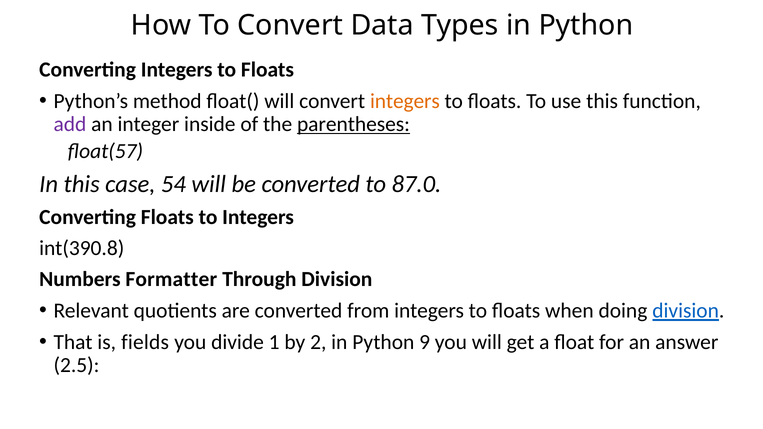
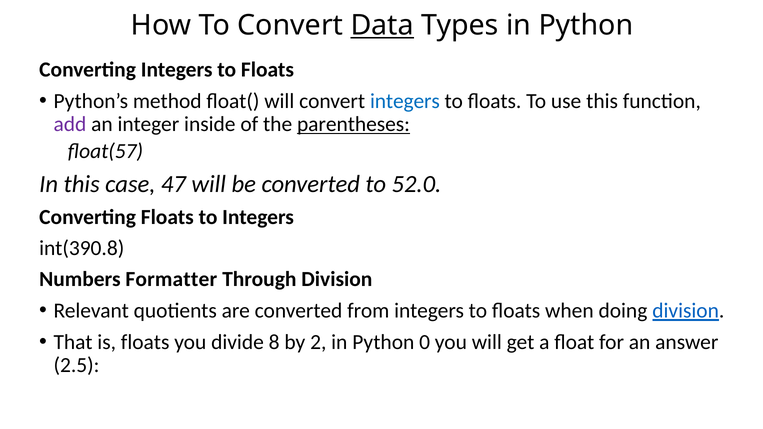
Data underline: none -> present
integers at (405, 101) colour: orange -> blue
54: 54 -> 47
87.0: 87.0 -> 52.0
is fields: fields -> floats
1: 1 -> 8
9: 9 -> 0
